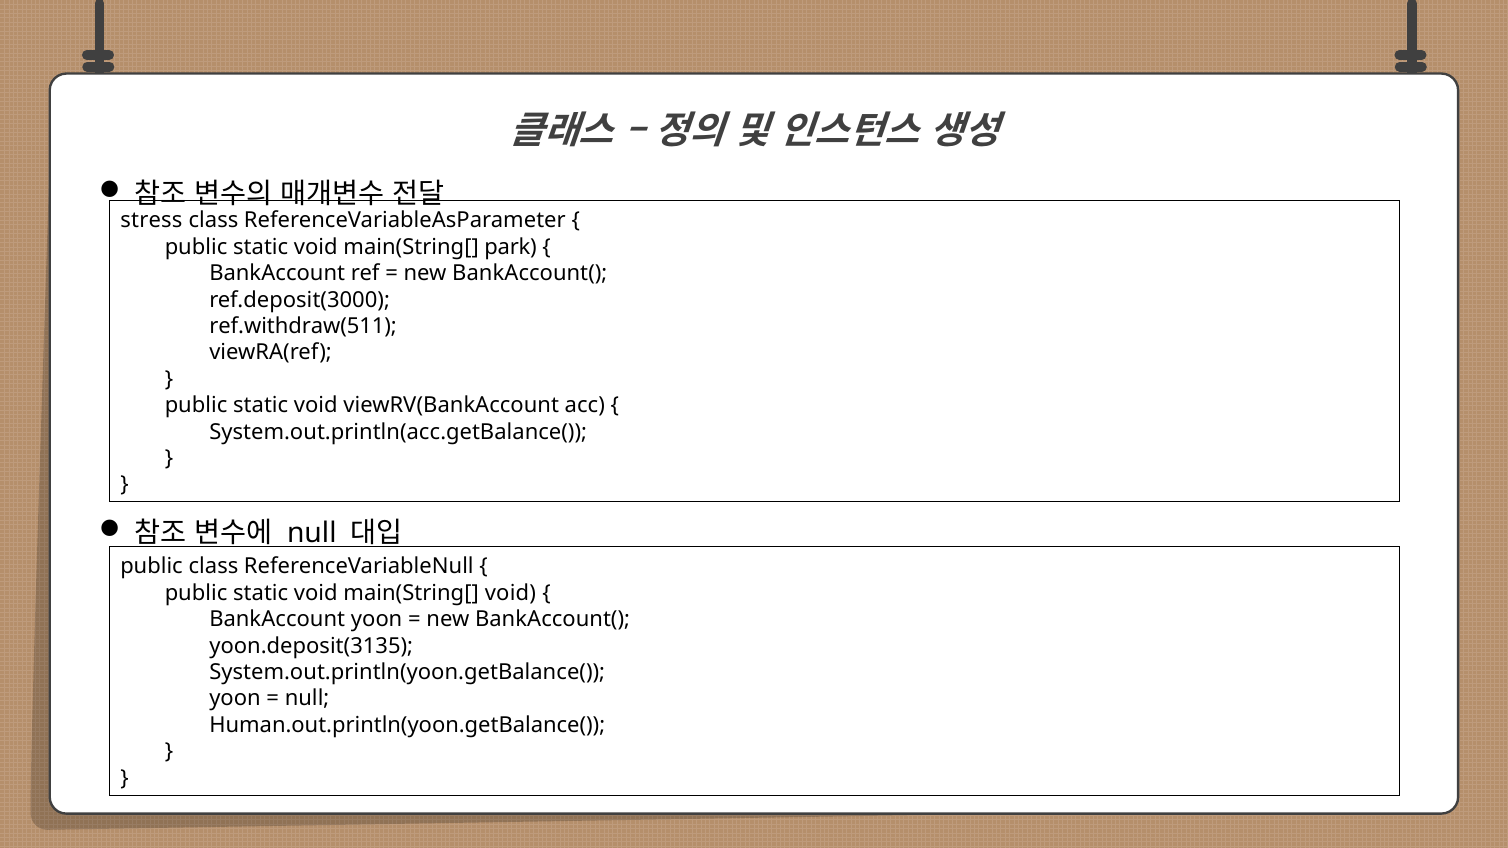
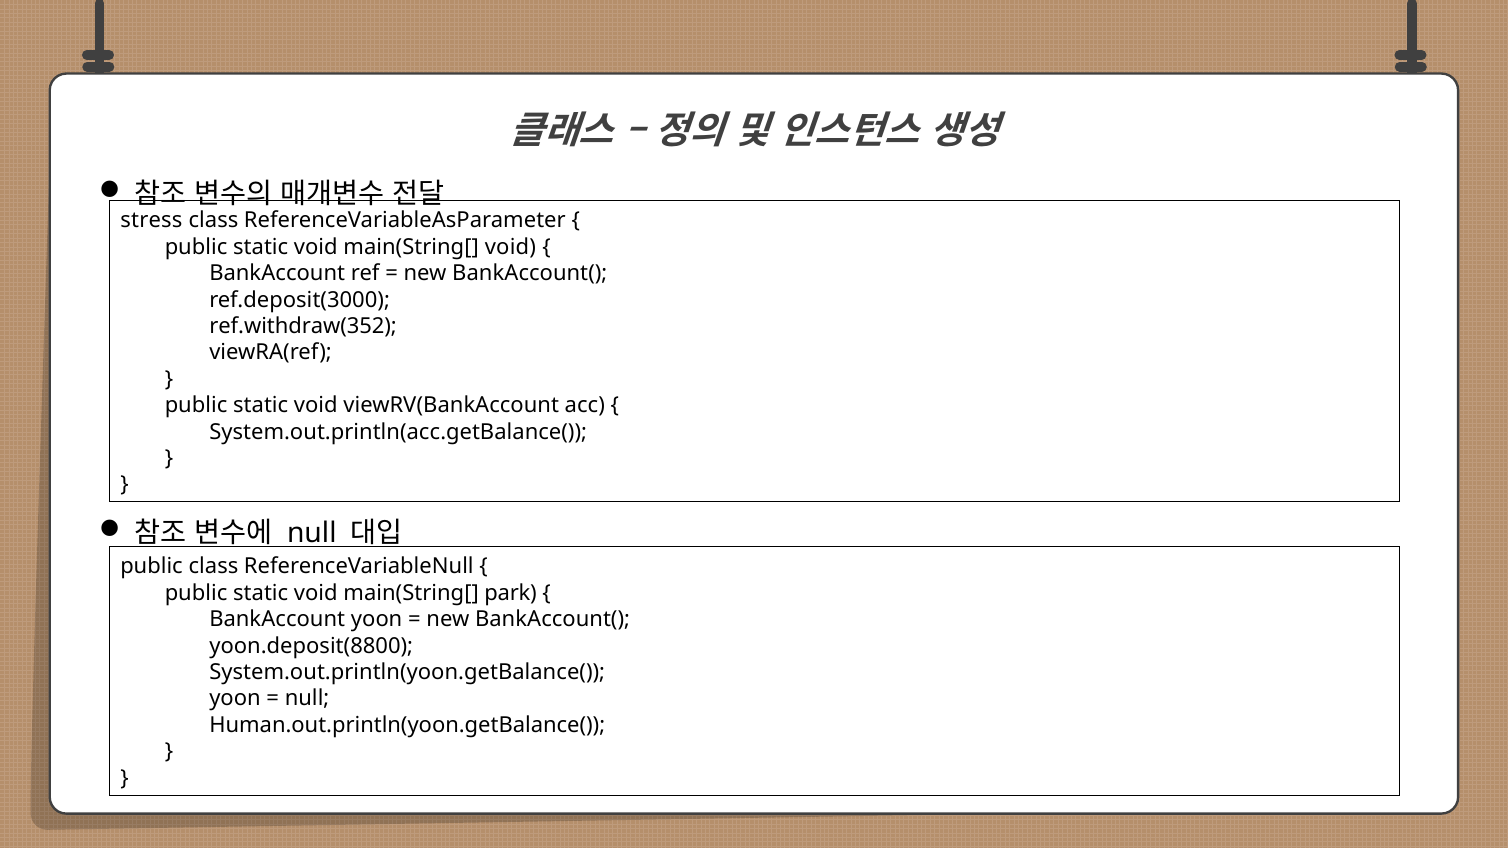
main(String[ park: park -> void
ref.withdraw(511: ref.withdraw(511 -> ref.withdraw(352
main(String[ void: void -> park
yoon.deposit(3135: yoon.deposit(3135 -> yoon.deposit(8800
